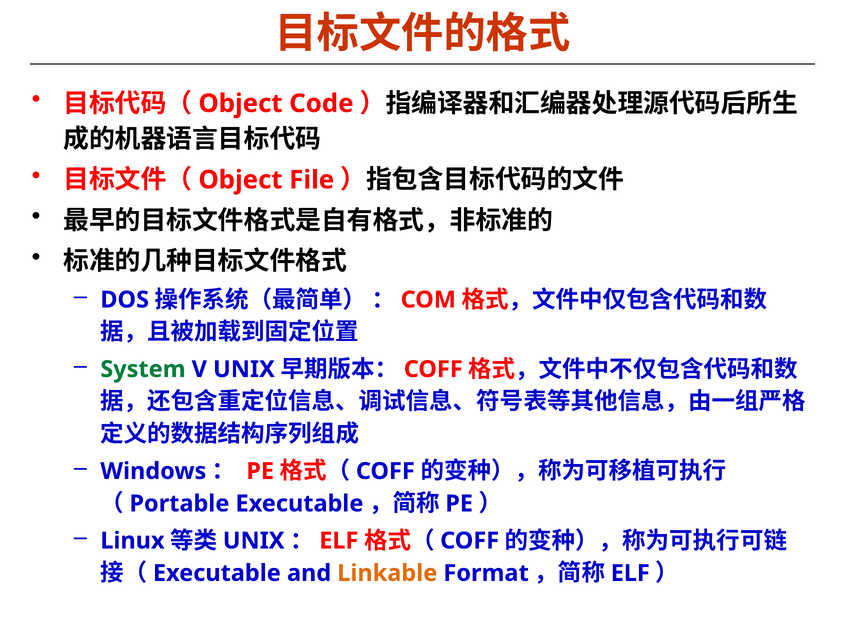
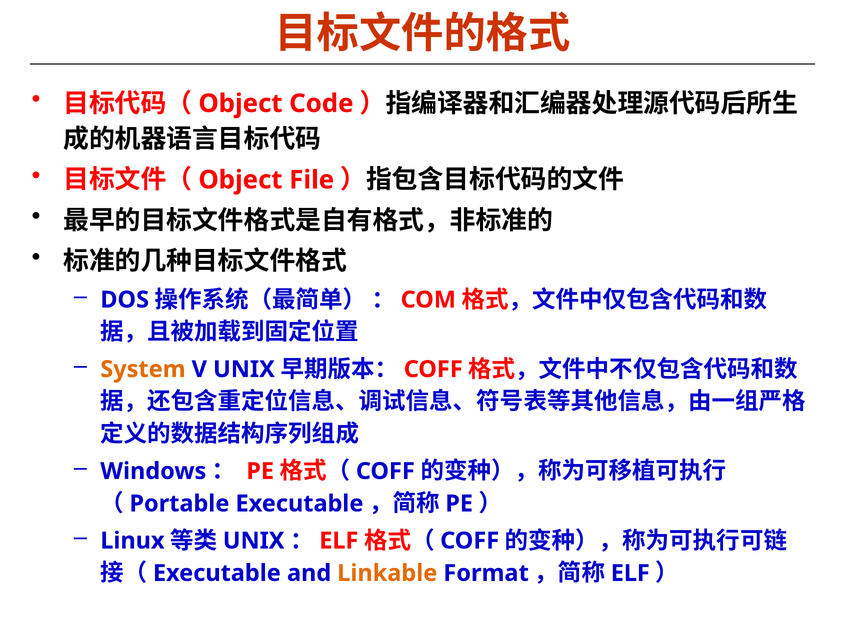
System colour: green -> orange
